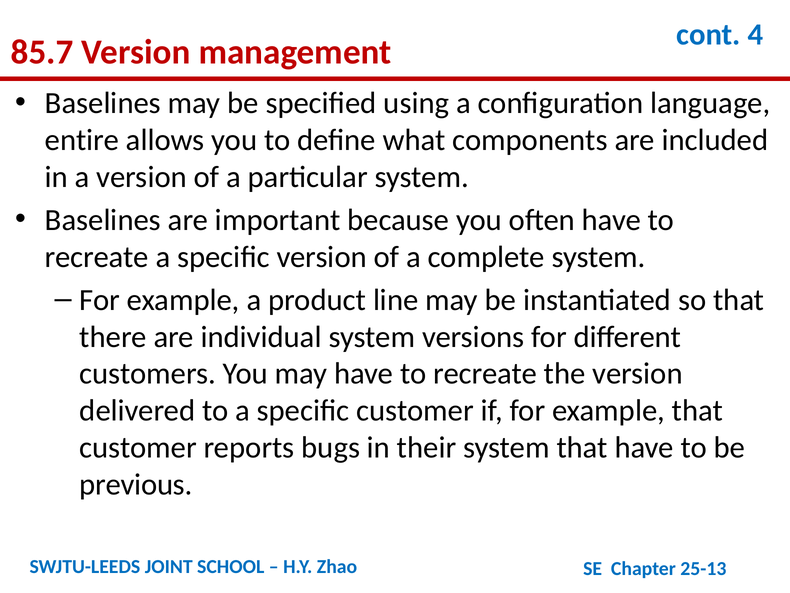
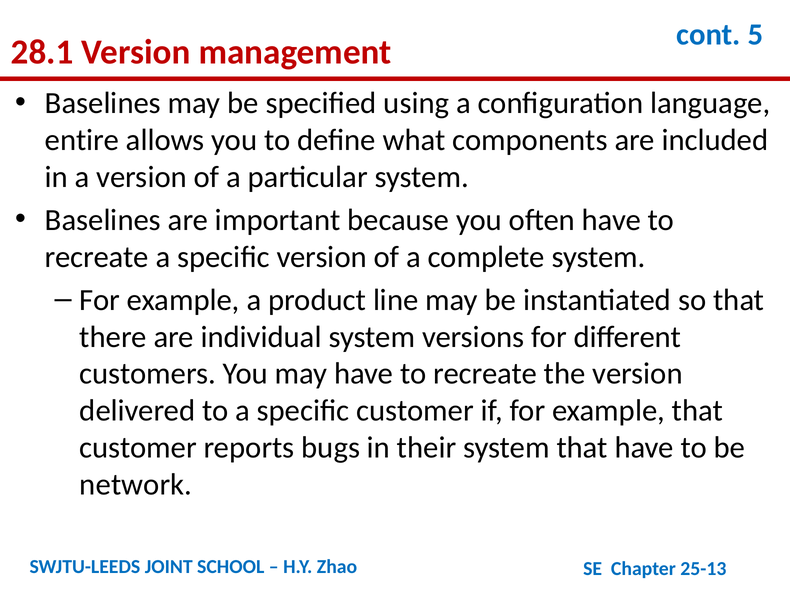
4: 4 -> 5
85.7: 85.7 -> 28.1
previous: previous -> network
